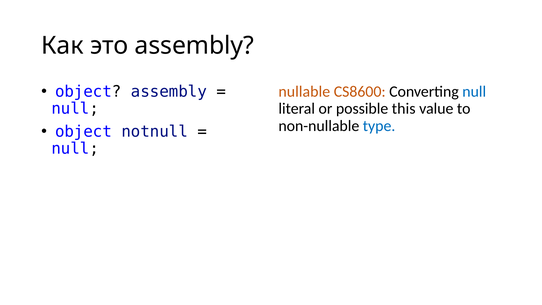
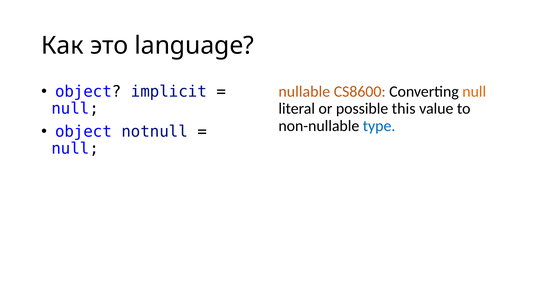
это assembly: assembly -> language
object assembly: assembly -> implicit
null at (474, 92) colour: blue -> orange
